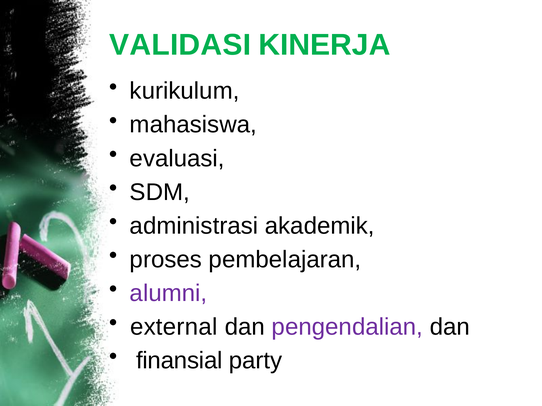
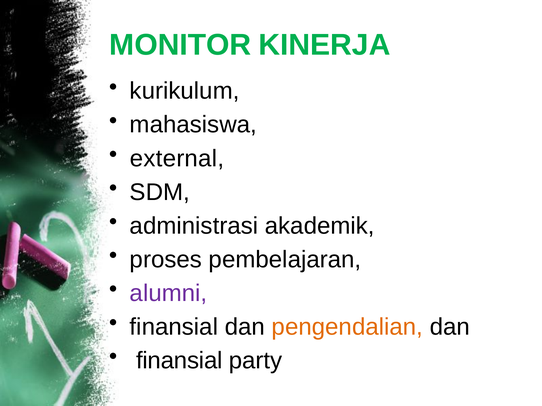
VALIDASI: VALIDASI -> MONITOR
evaluasi: evaluasi -> external
external at (174, 327): external -> finansial
pengendalian colour: purple -> orange
